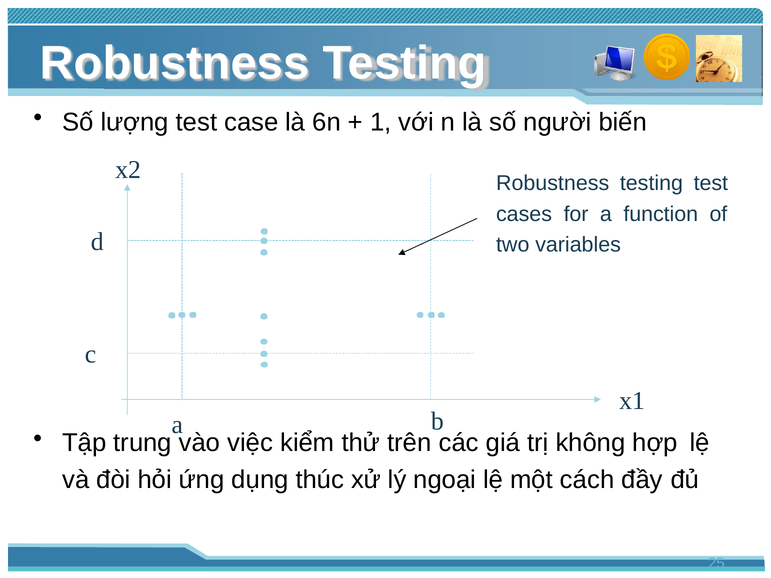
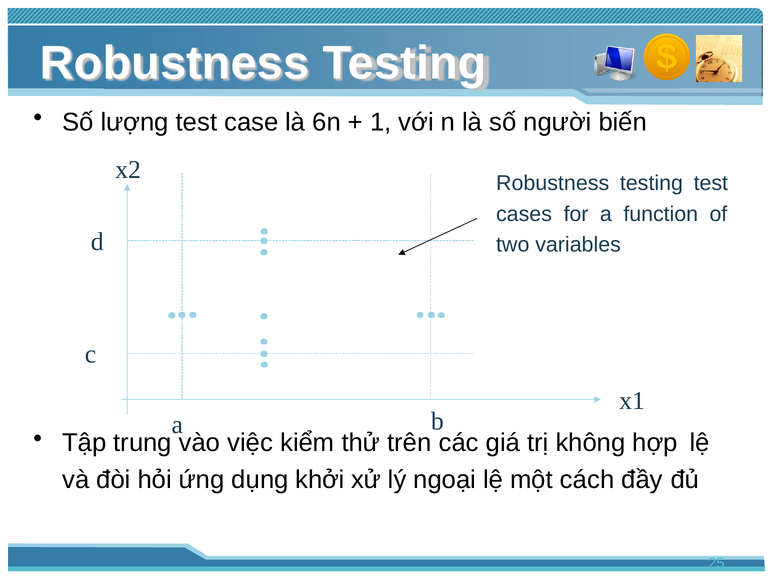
thúc: thúc -> khởi
